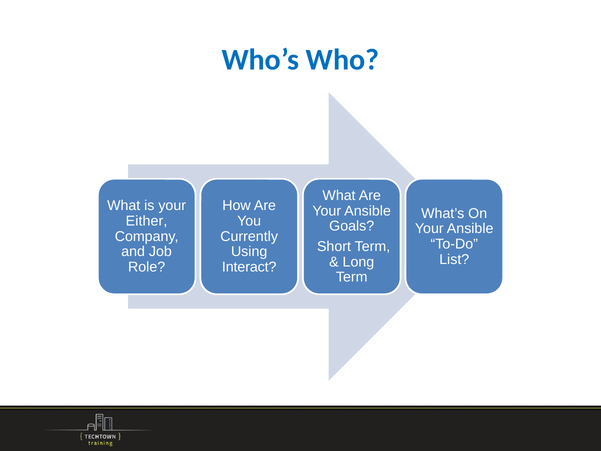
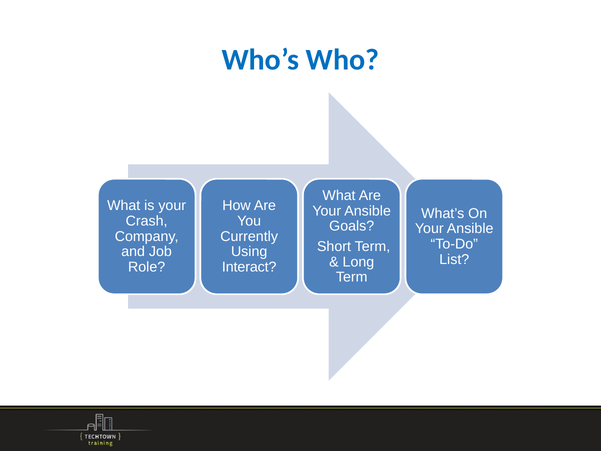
Either: Either -> Crash
